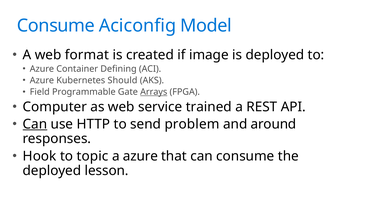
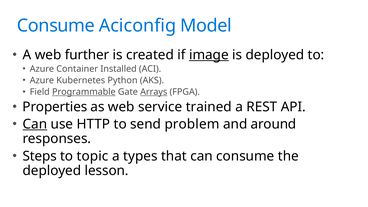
format: format -> further
image underline: none -> present
Defining: Defining -> Installed
Should: Should -> Python
Programmable underline: none -> present
Computer: Computer -> Properties
Hook: Hook -> Steps
a azure: azure -> types
